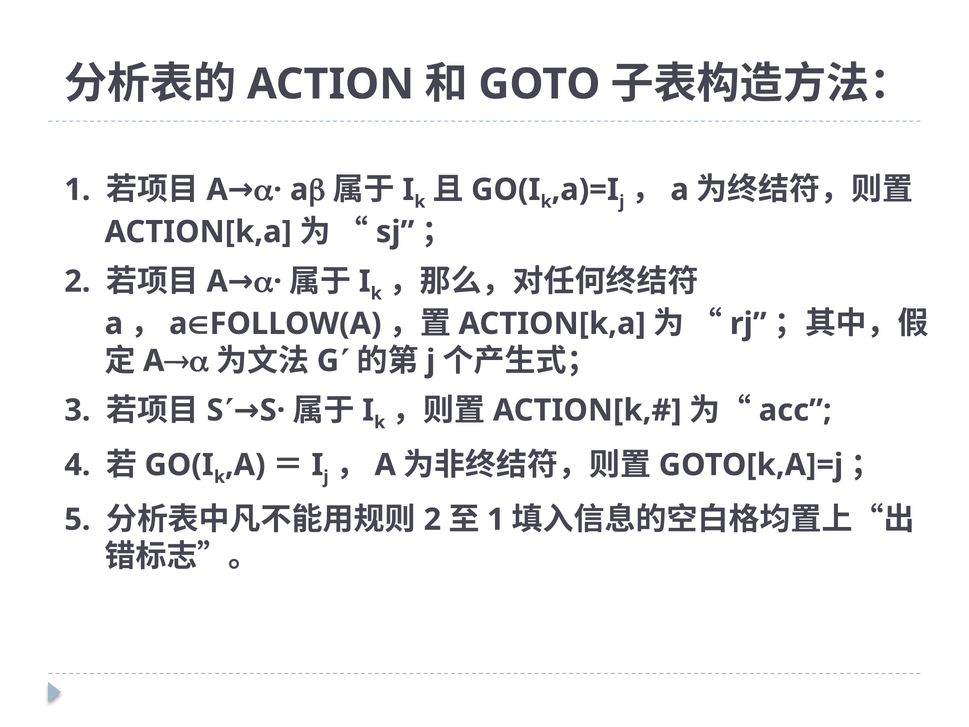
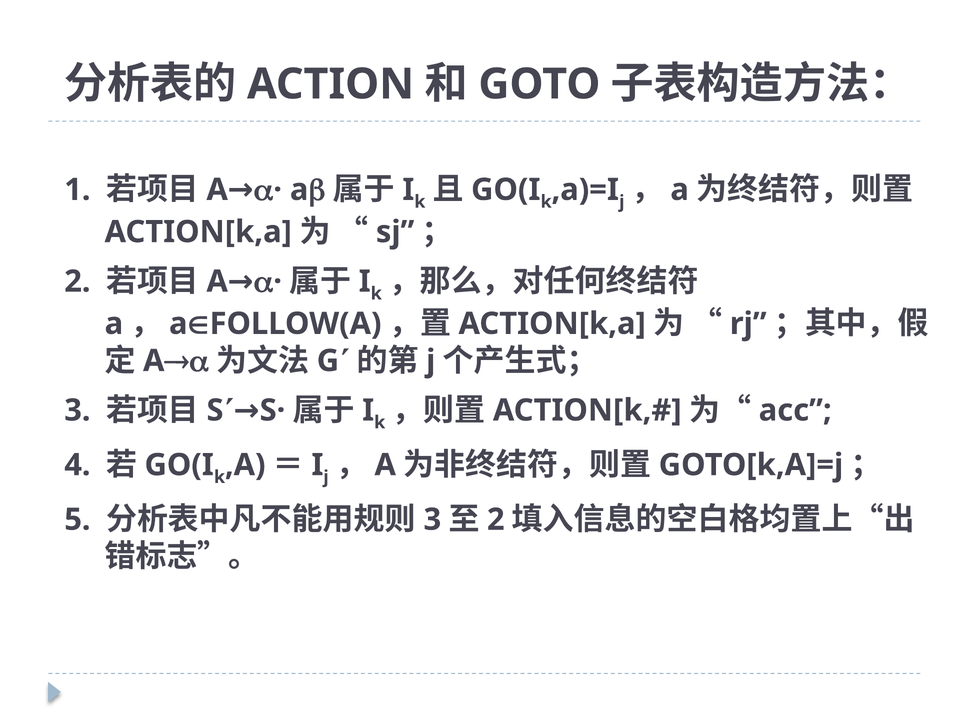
2 at (432, 519): 2 -> 3
1 at (496, 519): 1 -> 2
